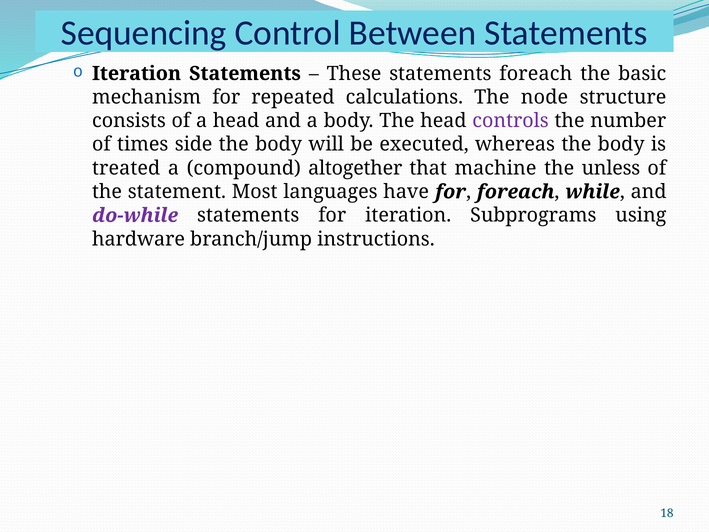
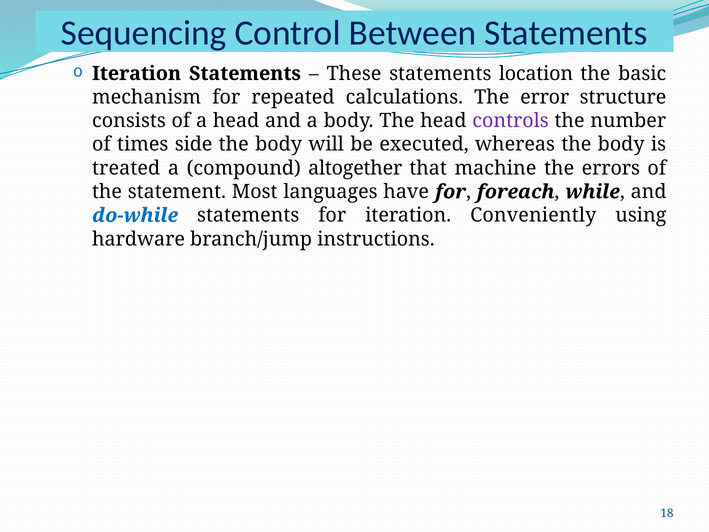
statements foreach: foreach -> location
node: node -> error
unless: unless -> errors
do-while colour: purple -> blue
Subprograms: Subprograms -> Conveniently
